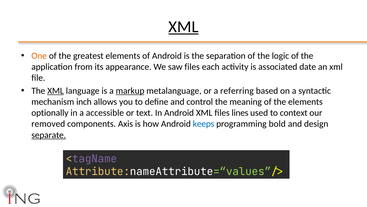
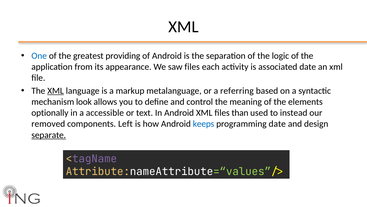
XML at (183, 27) underline: present -> none
One colour: orange -> blue
greatest elements: elements -> providing
markup underline: present -> none
inch: inch -> look
lines: lines -> than
context: context -> instead
Axis: Axis -> Left
programming bold: bold -> date
